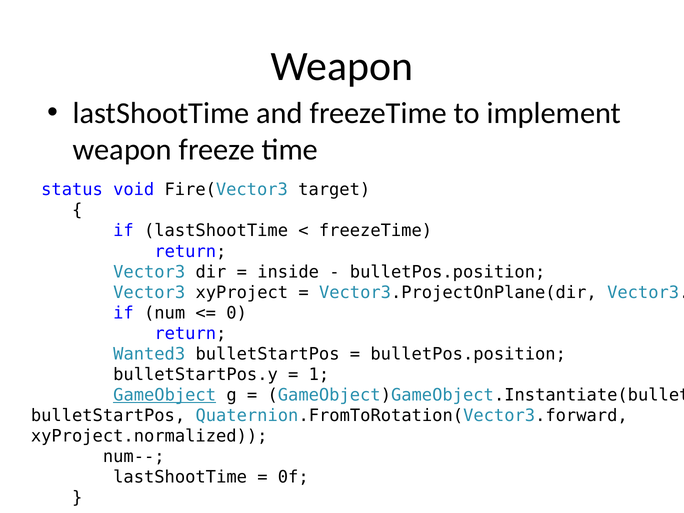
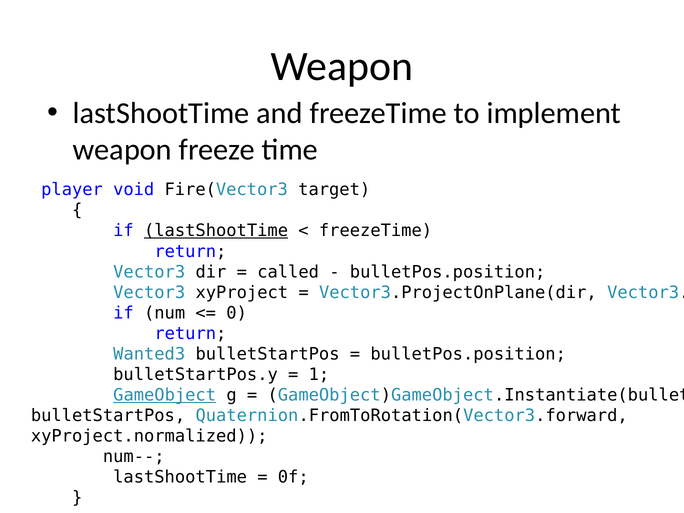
status: status -> player
lastShootTime at (216, 231) underline: none -> present
inside: inside -> called
